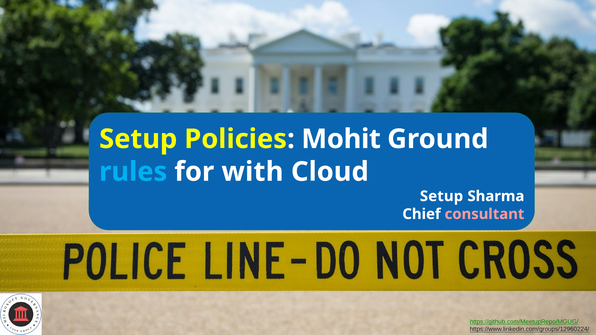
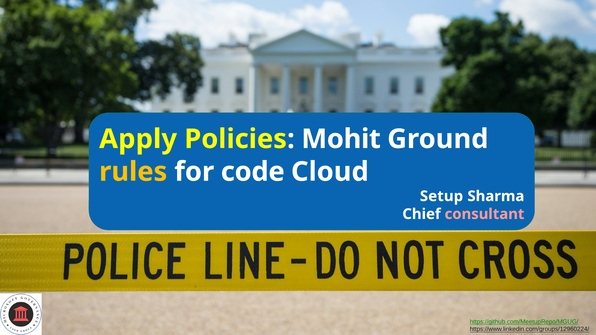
Setup at (138, 139): Setup -> Apply
rules colour: light blue -> yellow
with: with -> code
